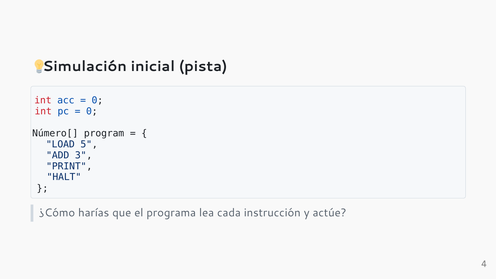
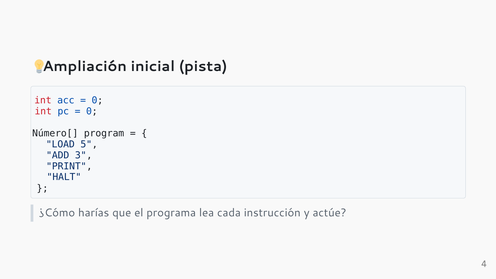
Simulación: Simulación -> Ampliación
